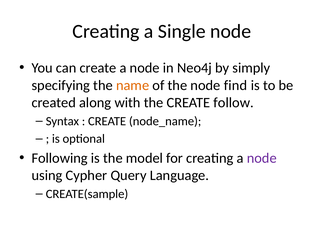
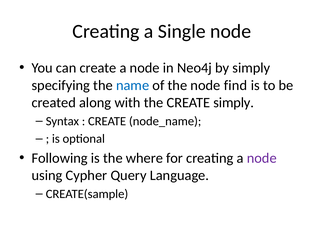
name colour: orange -> blue
CREATE follow: follow -> simply
model: model -> where
